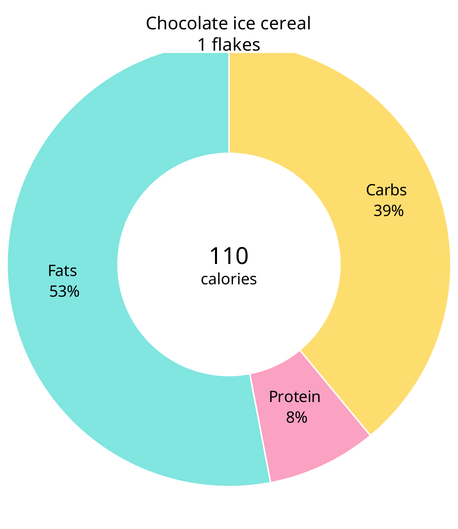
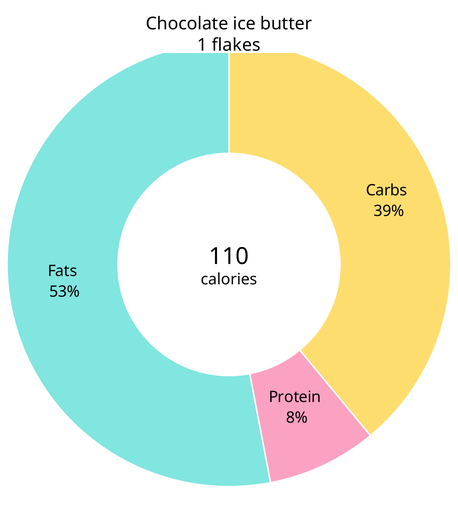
cereal: cereal -> butter
